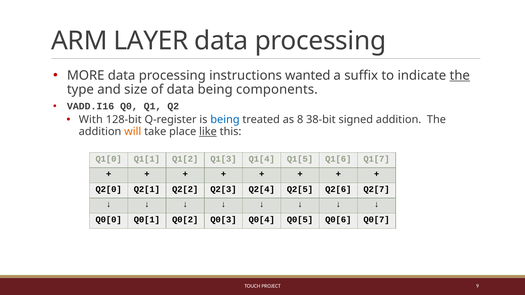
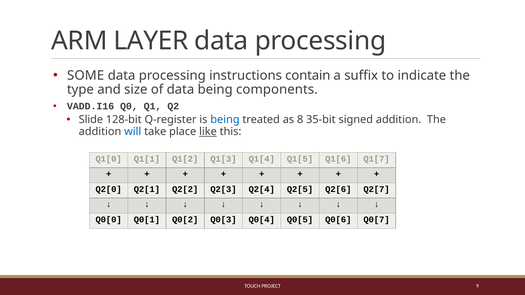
MORE: MORE -> SOME
wanted: wanted -> contain
the at (460, 75) underline: present -> none
With: With -> Slide
38-bit: 38-bit -> 35-bit
will colour: orange -> blue
